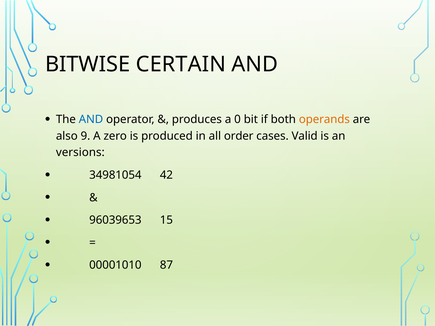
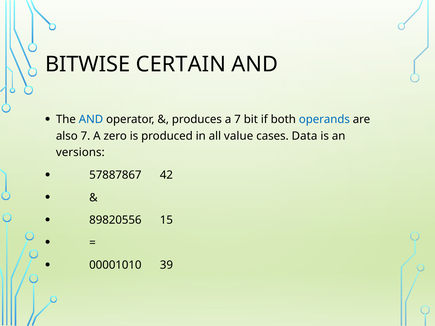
a 0: 0 -> 7
operands colour: orange -> blue
also 9: 9 -> 7
order: order -> value
Valid: Valid -> Data
34981054: 34981054 -> 57887867
96039653: 96039653 -> 89820556
87: 87 -> 39
